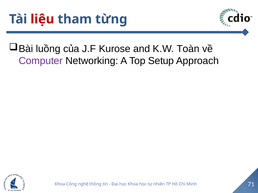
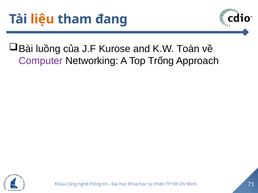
liệu colour: red -> orange
từng: từng -> đang
Setup: Setup -> Trống
